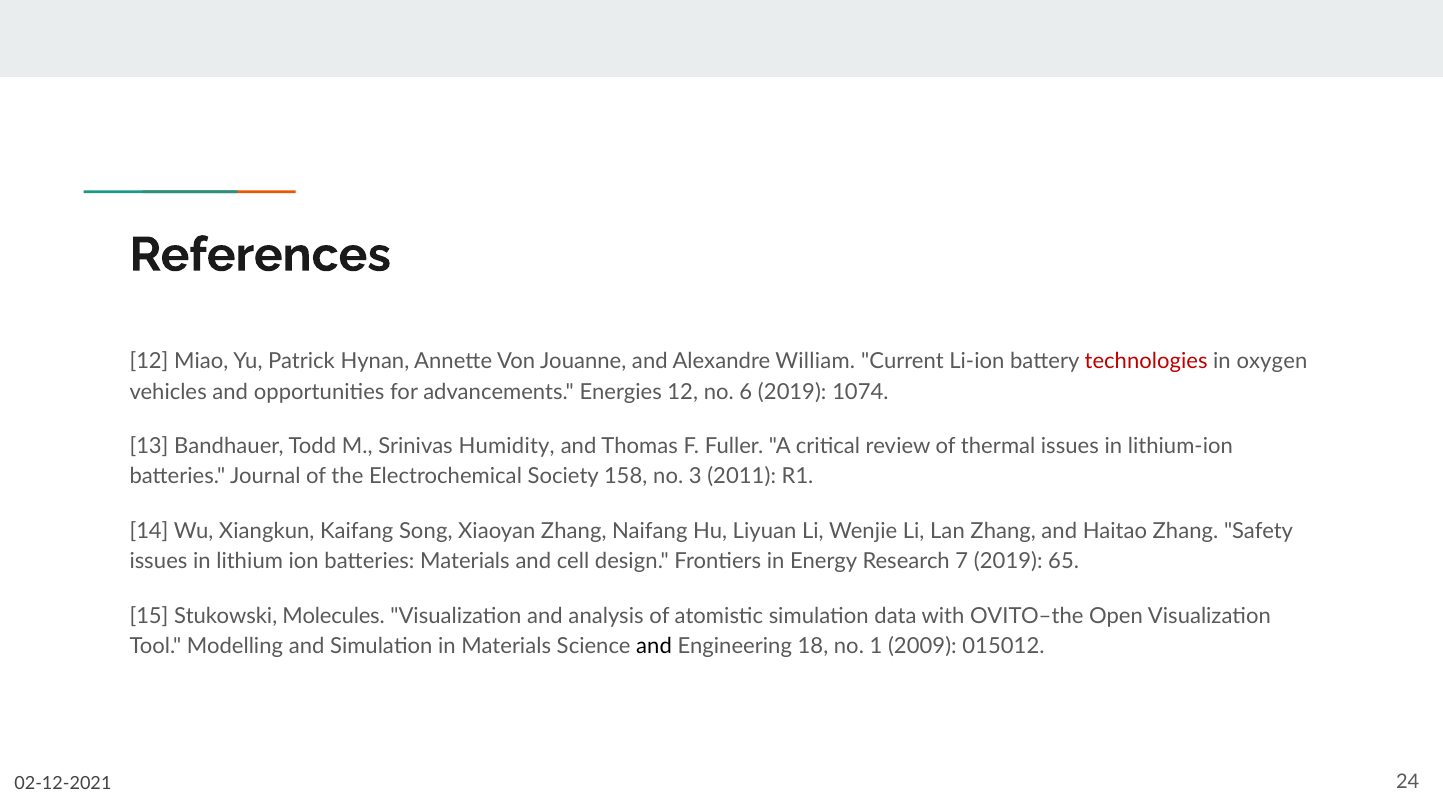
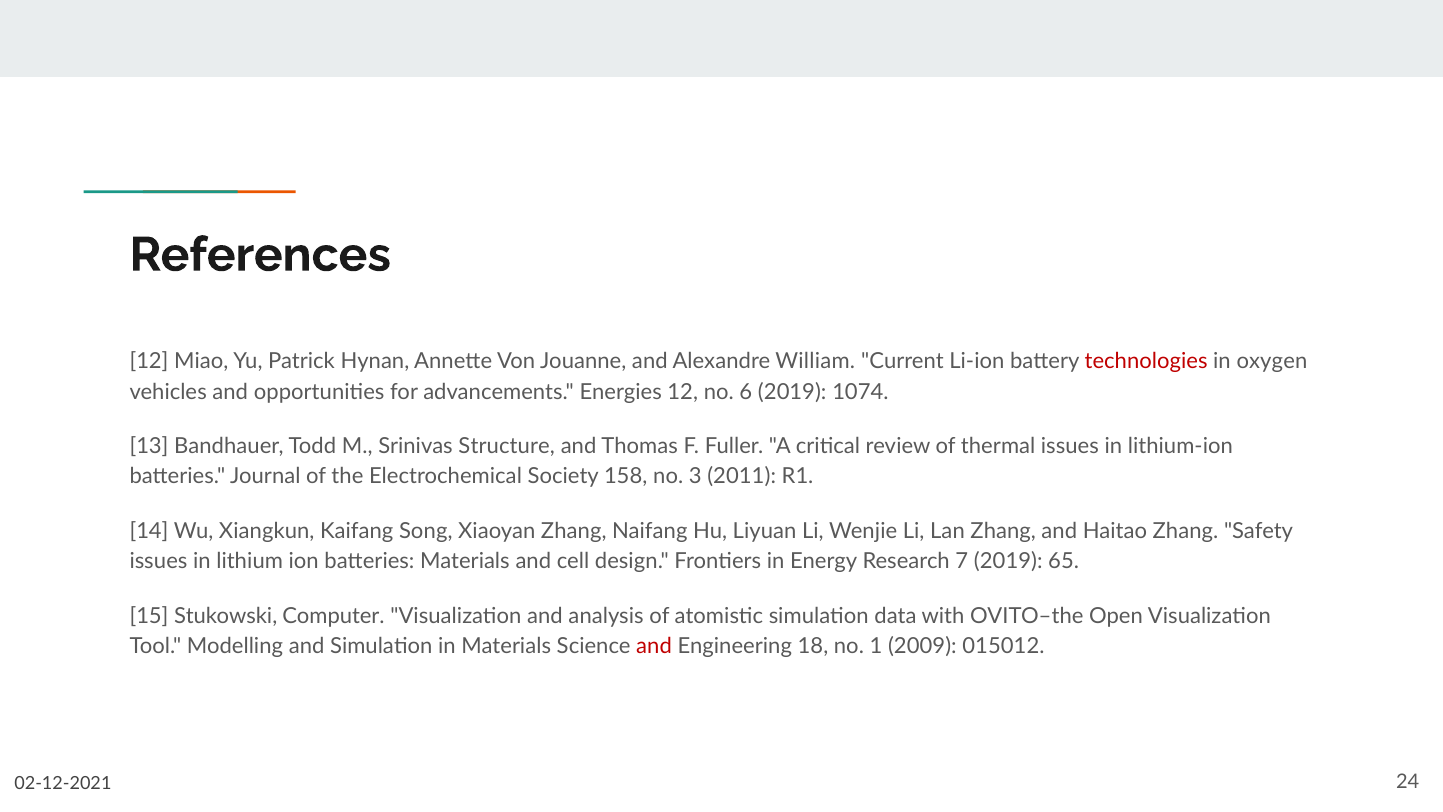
Humidity: Humidity -> Structure
Molecules: Molecules -> Computer
and at (654, 646) colour: black -> red
